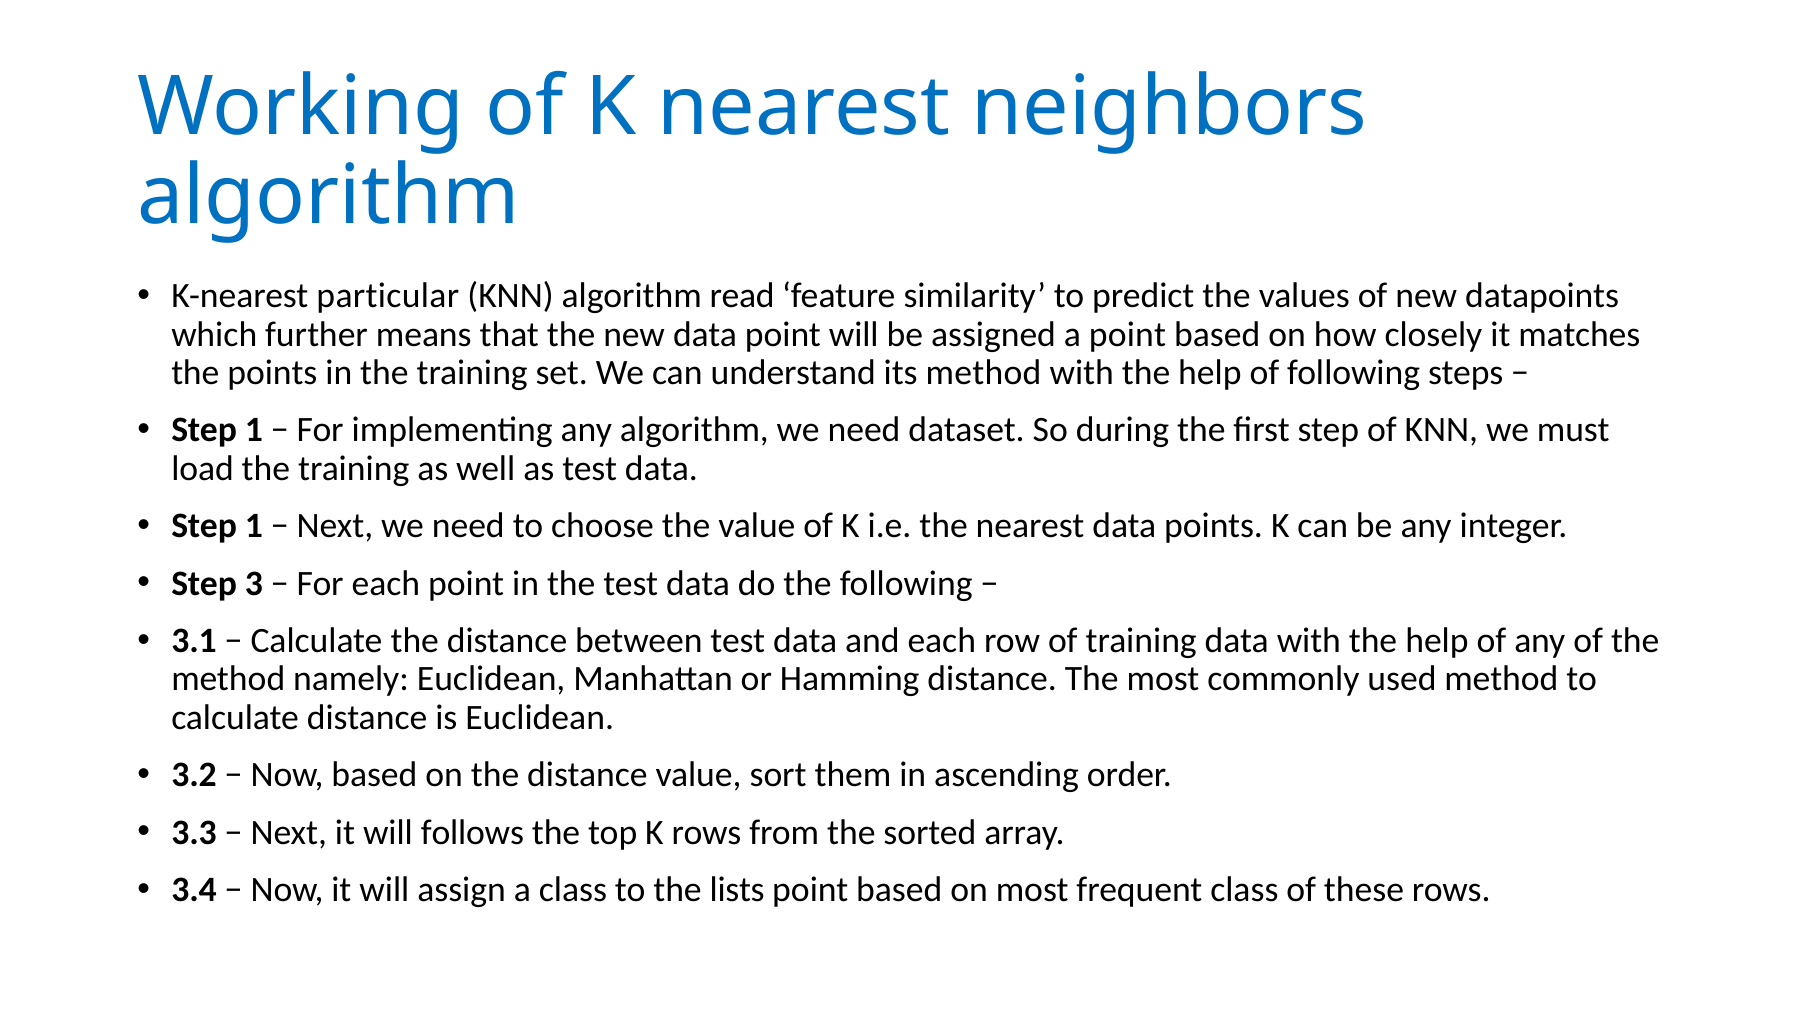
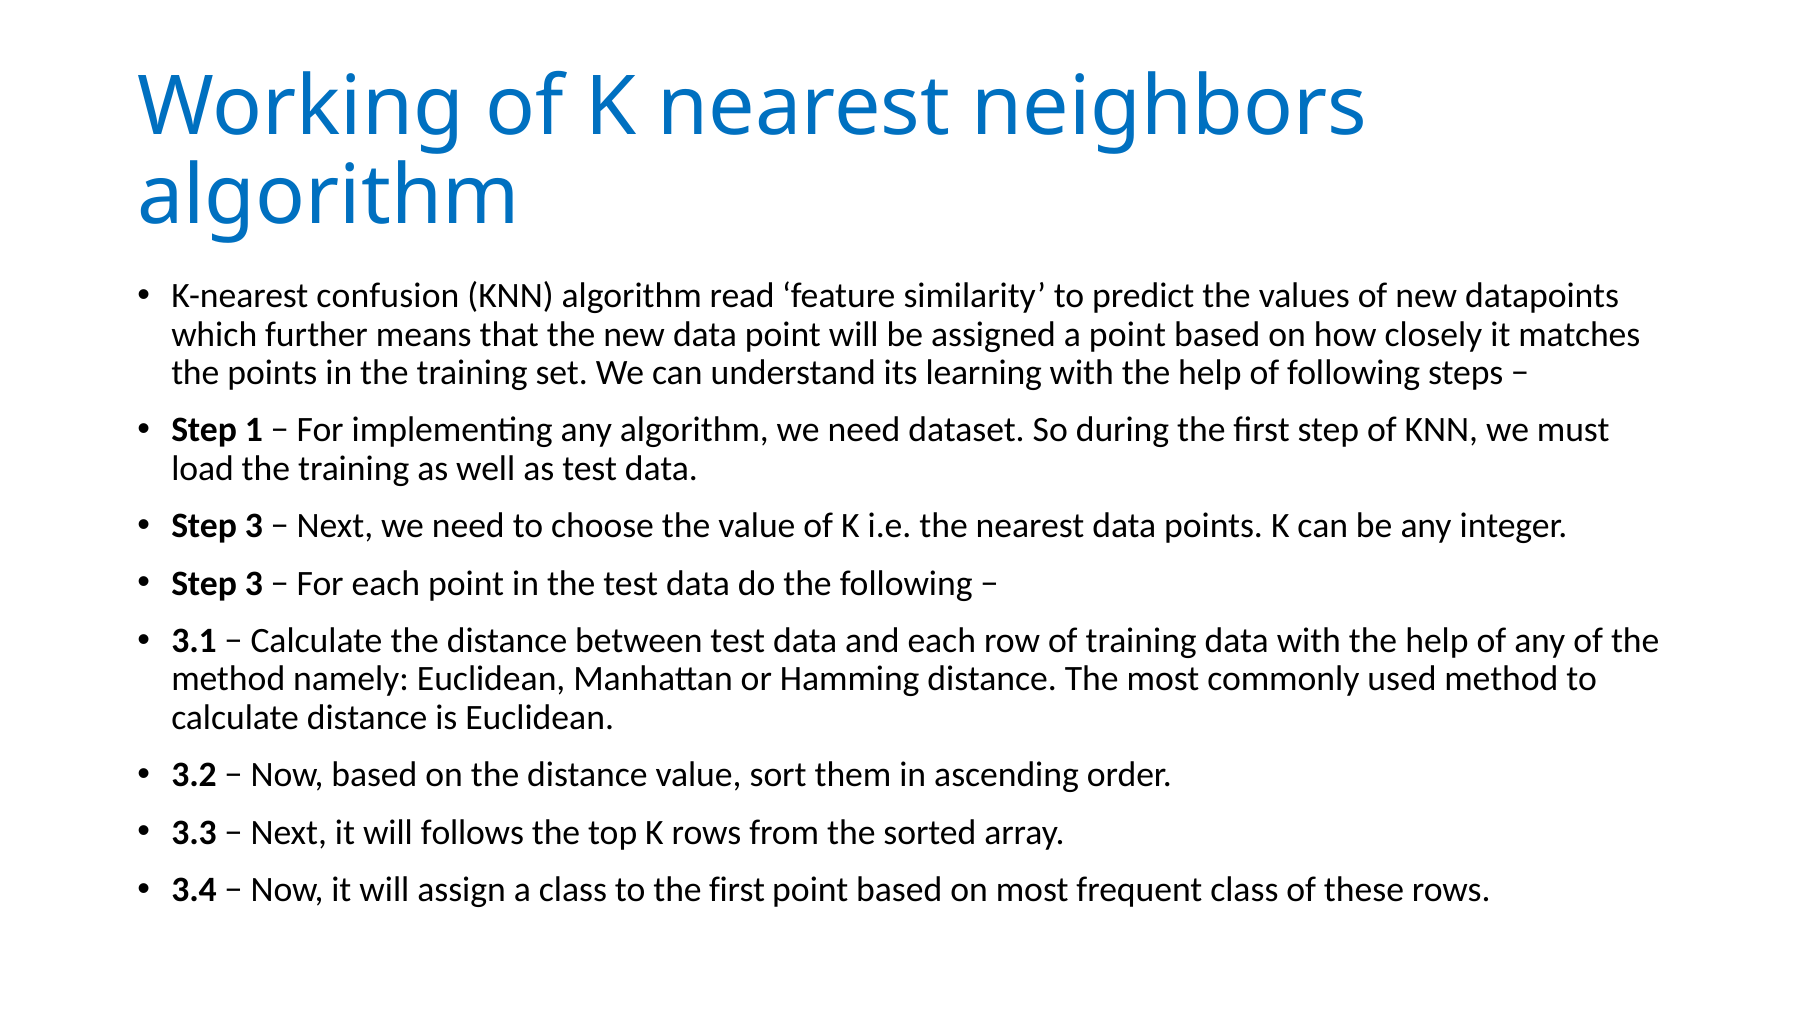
particular: particular -> confusion
its method: method -> learning
1 at (254, 526): 1 -> 3
to the lists: lists -> first
